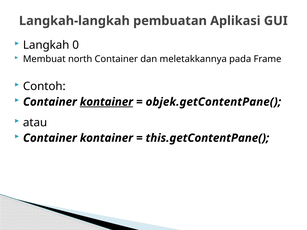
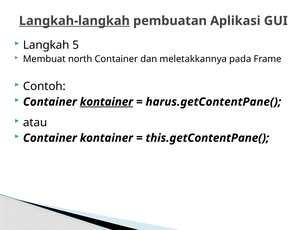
Langkah-langkah underline: none -> present
0: 0 -> 5
objek.getContentPane(: objek.getContentPane( -> harus.getContentPane(
